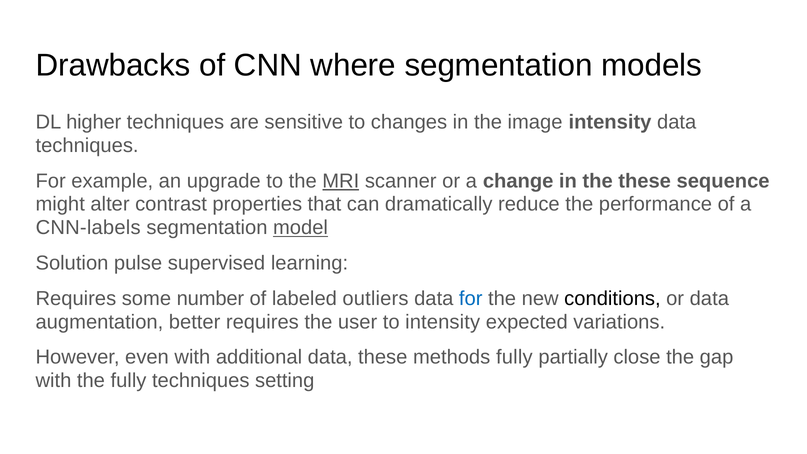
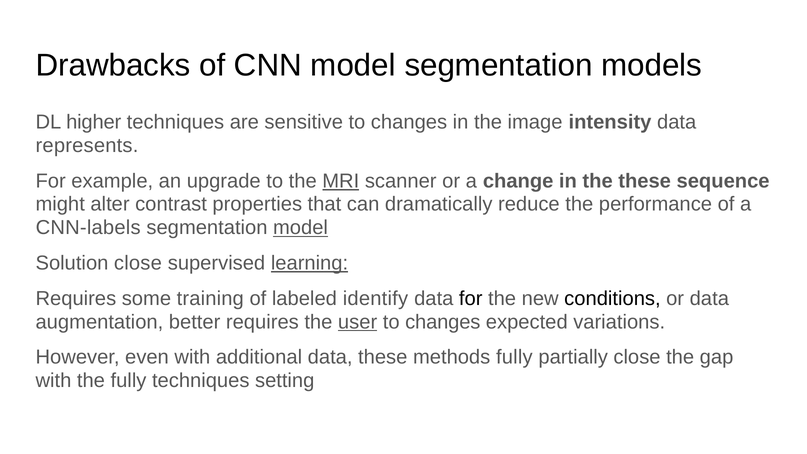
CNN where: where -> model
techniques at (87, 146): techniques -> represents
Solution pulse: pulse -> close
learning underline: none -> present
number: number -> training
outliers: outliers -> identify
for at (471, 299) colour: blue -> black
user underline: none -> present
intensity at (443, 322): intensity -> changes
